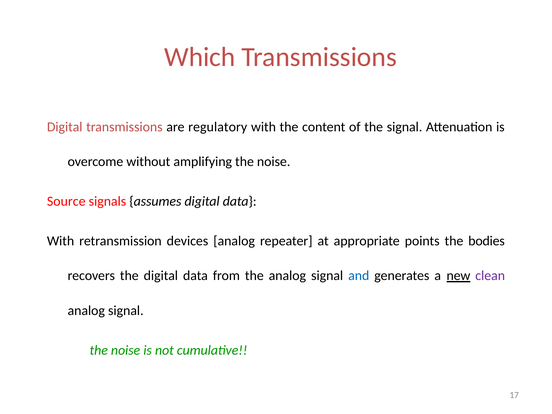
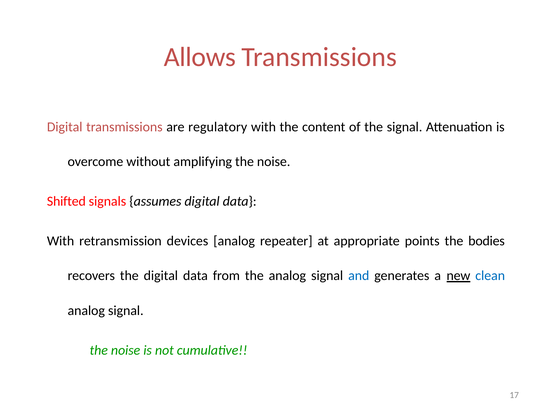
Which: Which -> Allows
Source: Source -> Shifted
clean colour: purple -> blue
